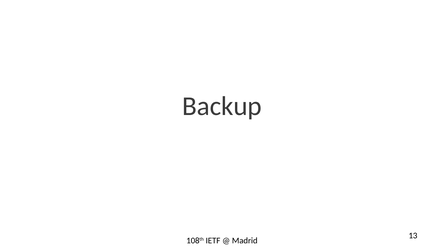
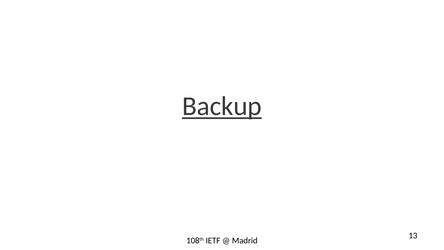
Backup underline: none -> present
